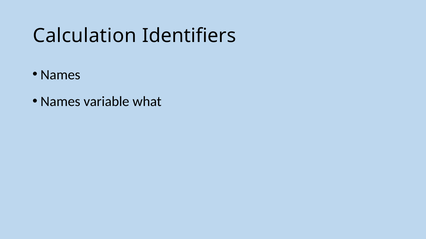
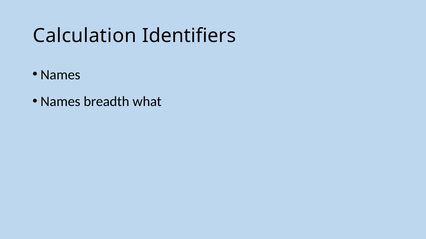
variable: variable -> breadth
